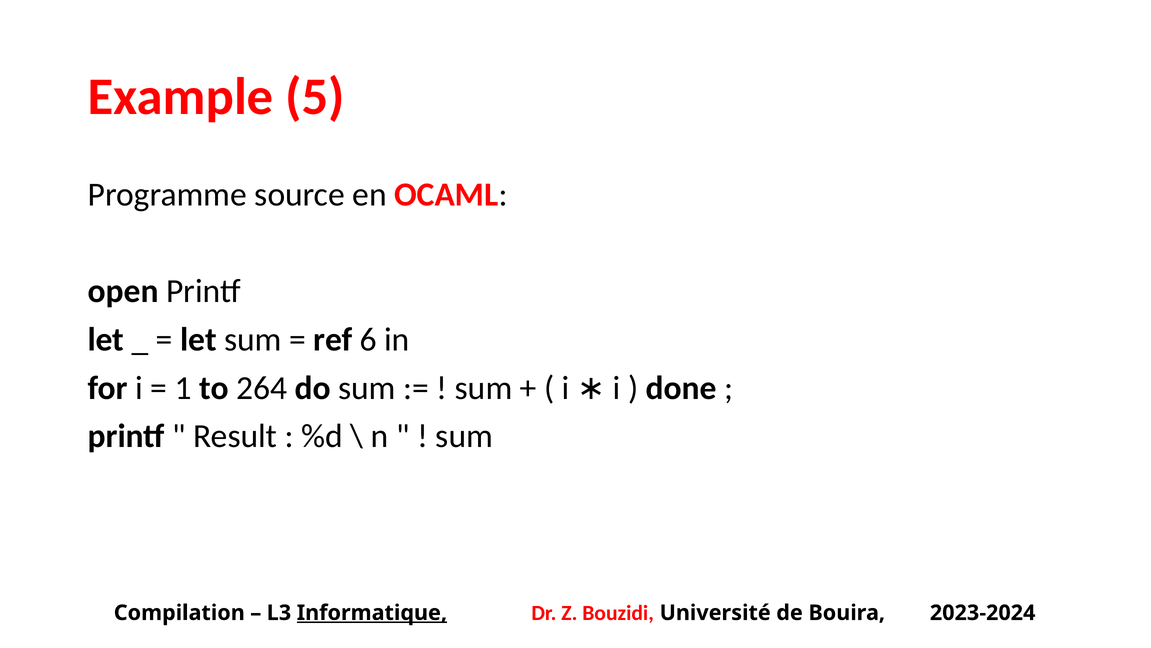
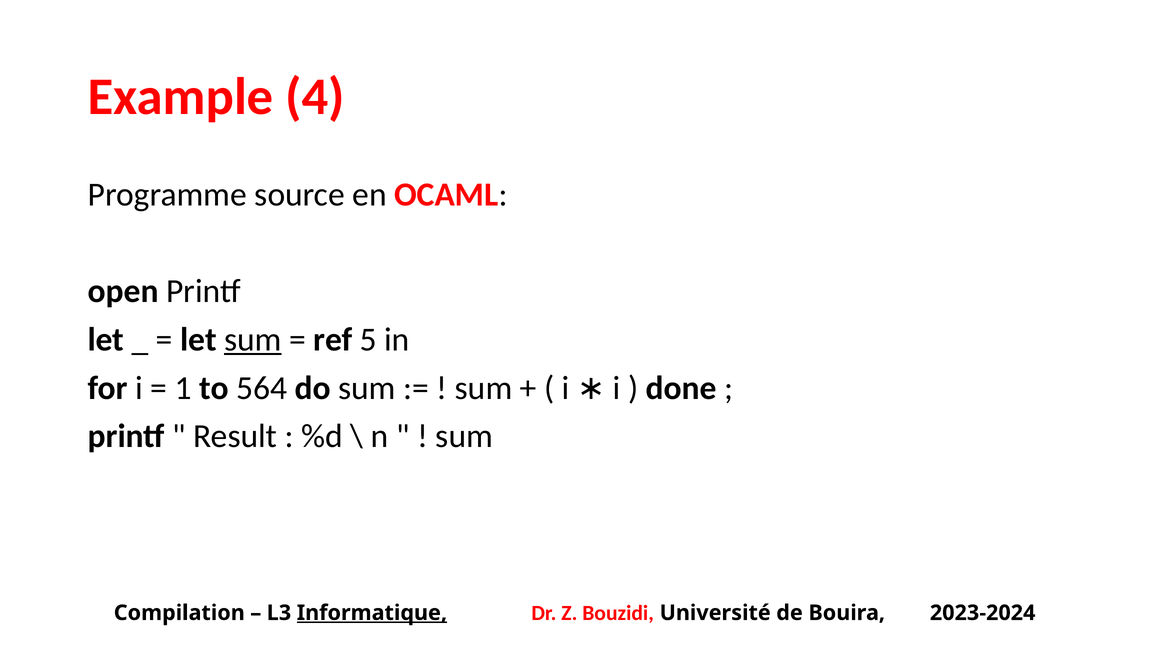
5: 5 -> 4
sum at (253, 339) underline: none -> present
6: 6 -> 5
264: 264 -> 564
